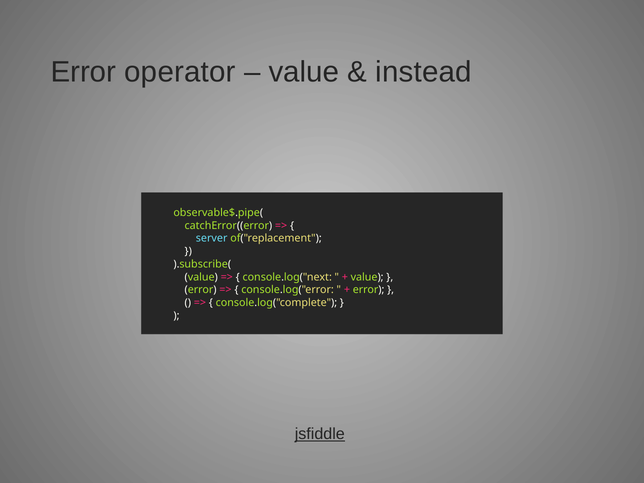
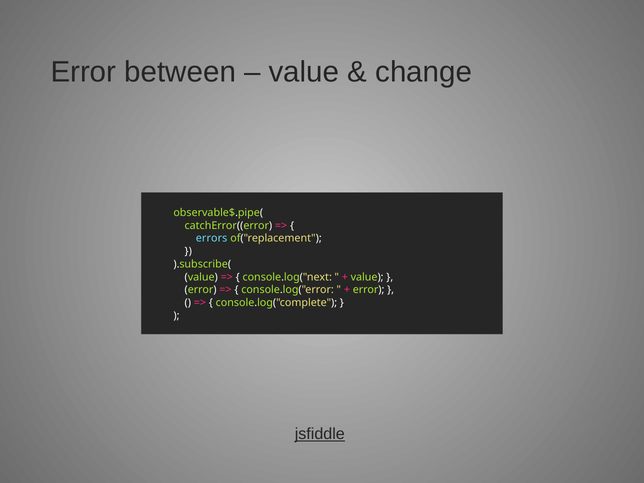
operator: operator -> between
instead: instead -> change
server: server -> errors
